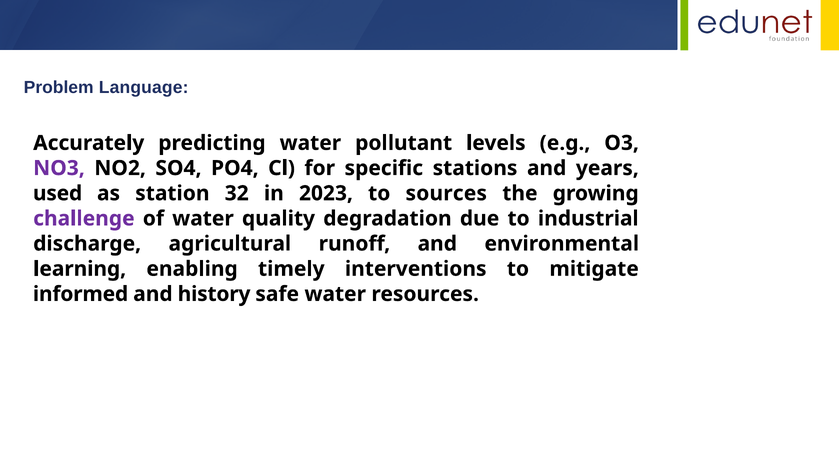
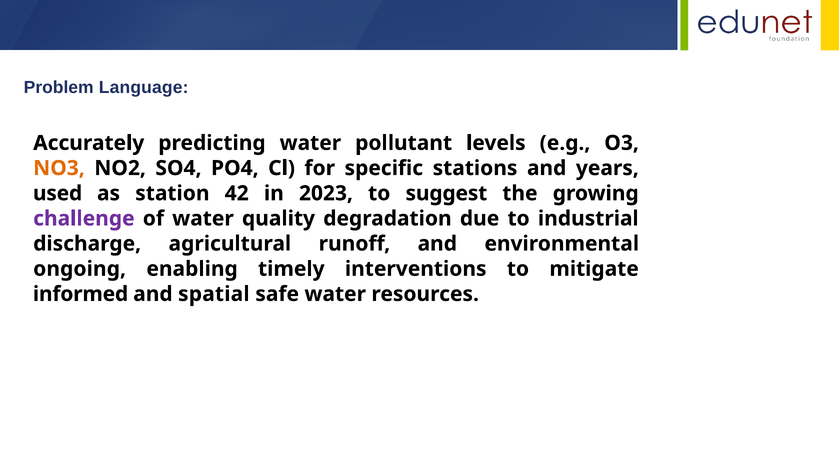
NO3 colour: purple -> orange
32: 32 -> 42
sources: sources -> suggest
learning: learning -> ongoing
history: history -> spatial
